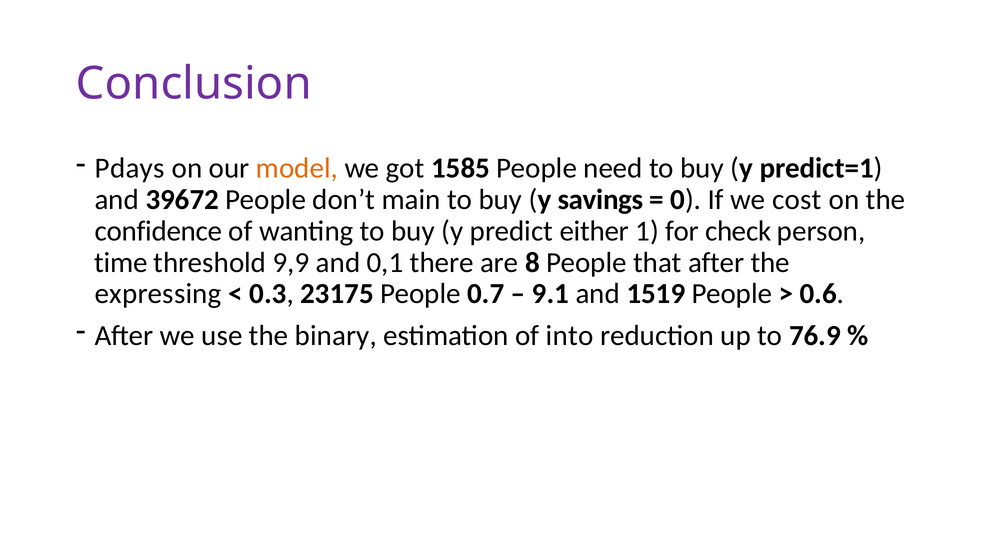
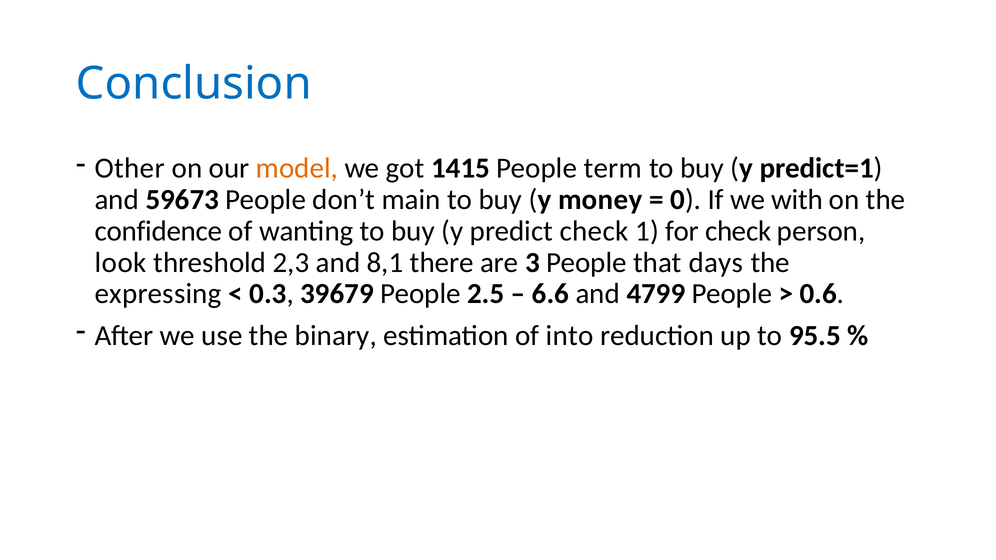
Conclusion colour: purple -> blue
Pdays: Pdays -> Other
1585: 1585 -> 1415
need: need -> term
39672: 39672 -> 59673
savings: savings -> money
cost: cost -> with
predict either: either -> check
time: time -> look
9,9: 9,9 -> 2,3
0,1: 0,1 -> 8,1
8: 8 -> 3
that after: after -> days
23175: 23175 -> 39679
0.7: 0.7 -> 2.5
9.1: 9.1 -> 6.6
1519: 1519 -> 4799
76.9: 76.9 -> 95.5
